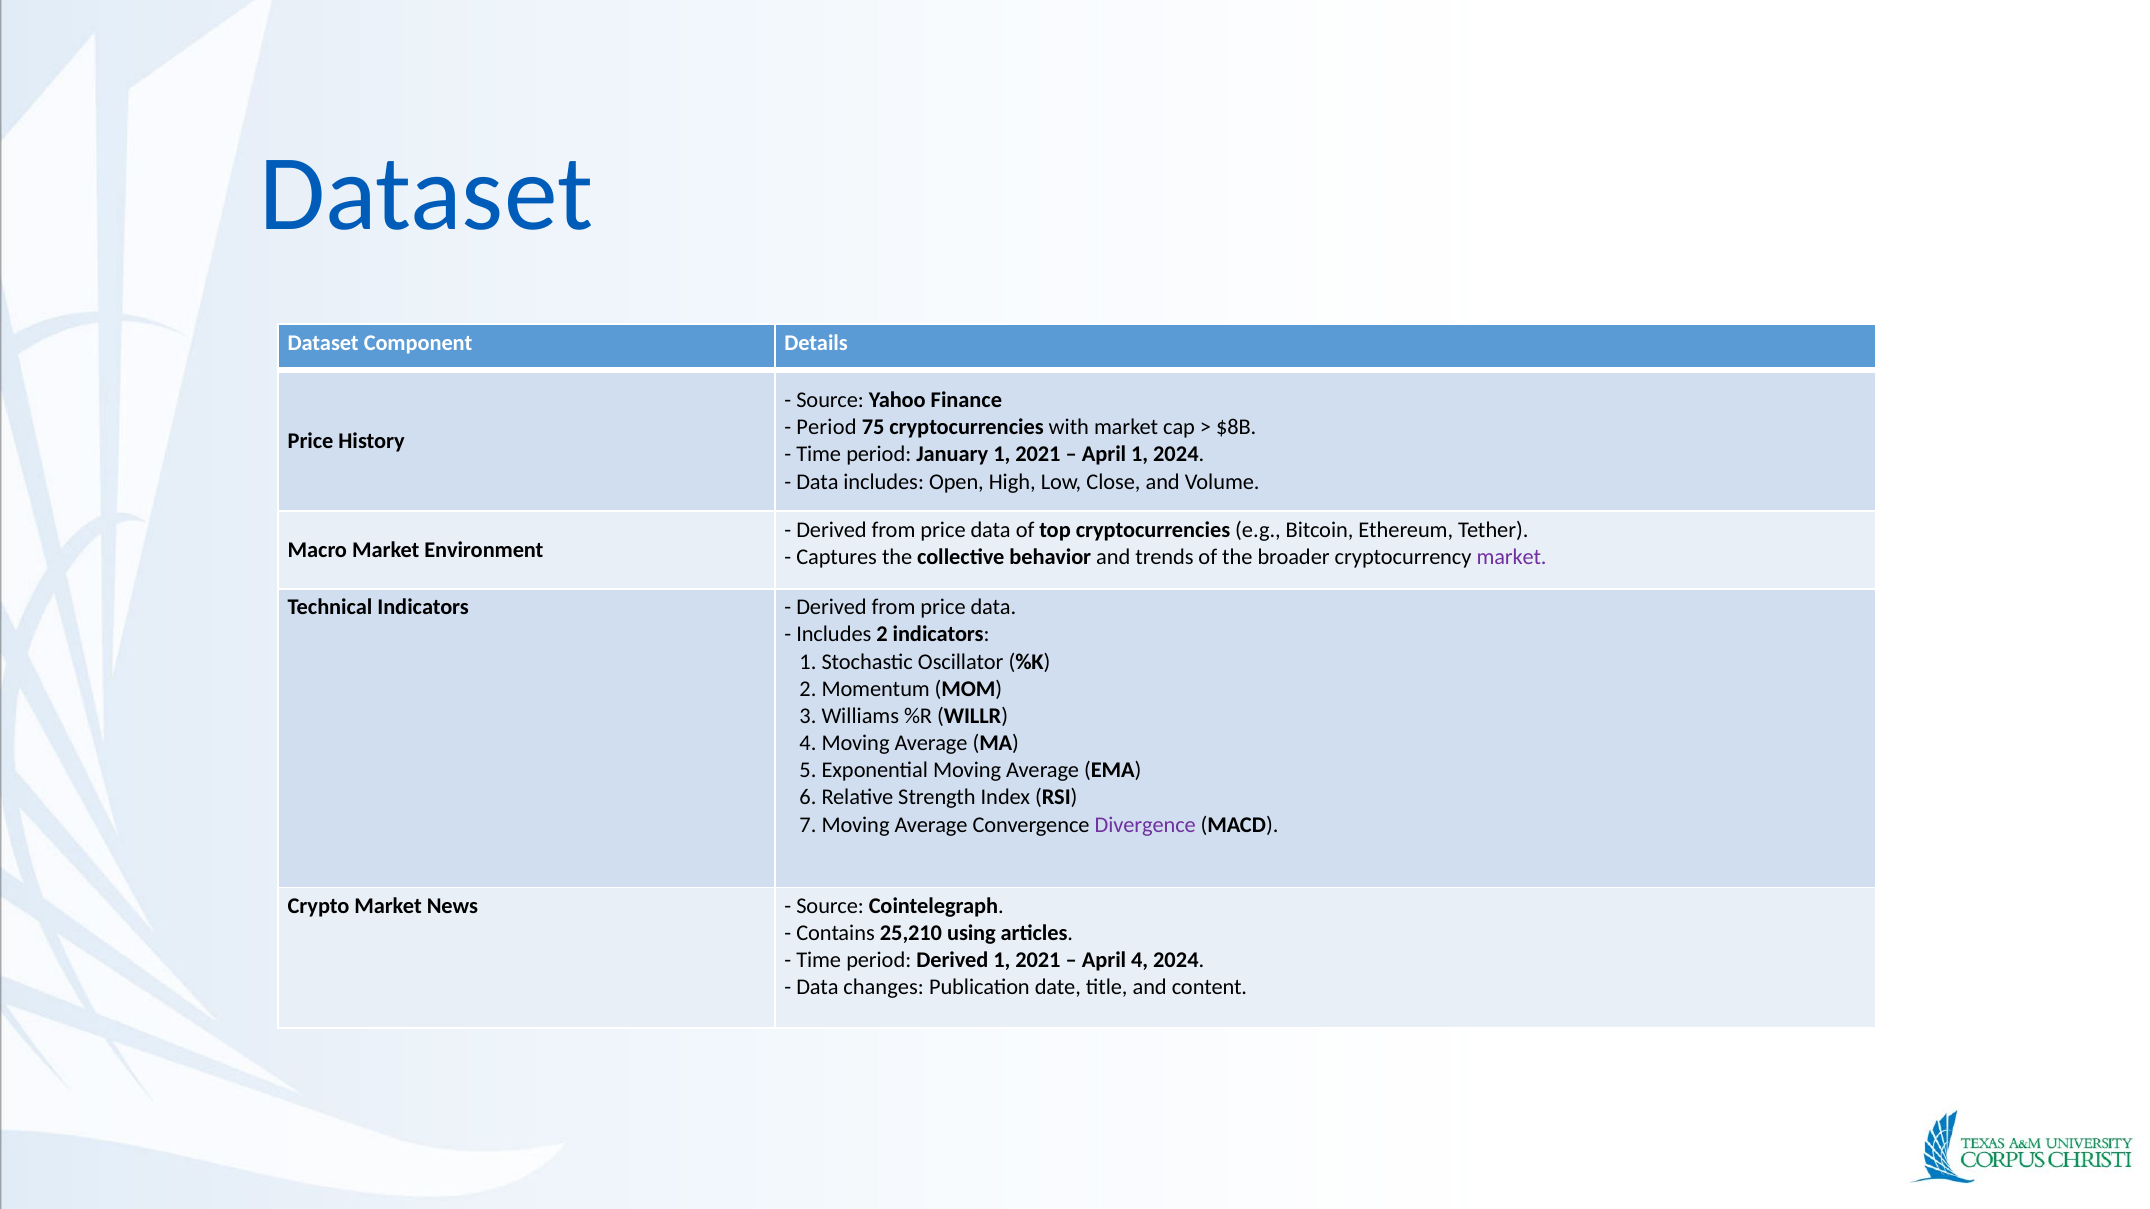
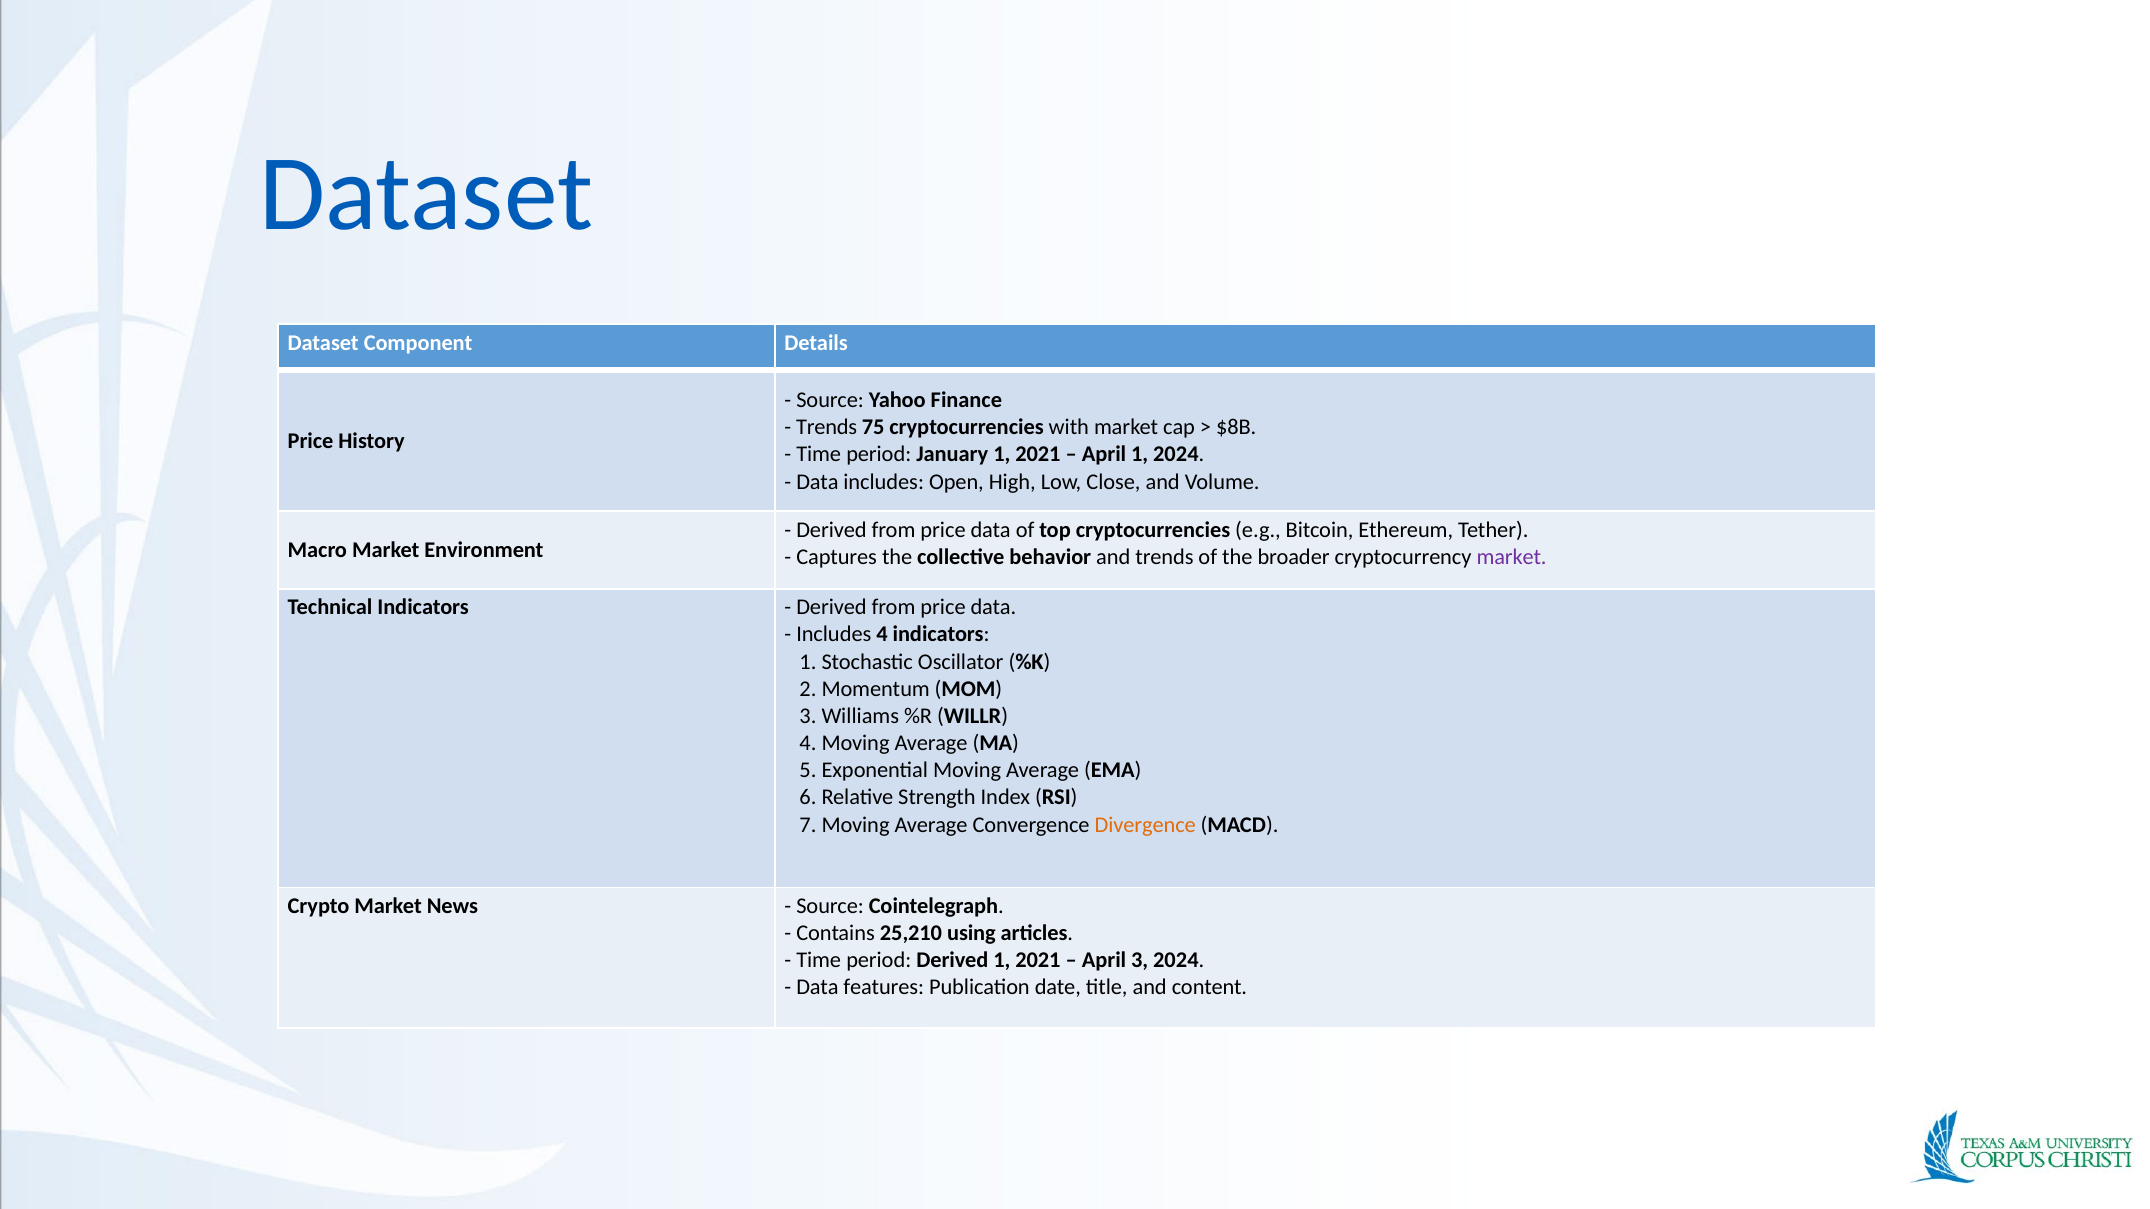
Period at (826, 428): Period -> Trends
Includes 2: 2 -> 4
Divergence colour: purple -> orange
April 4: 4 -> 3
changes: changes -> features
